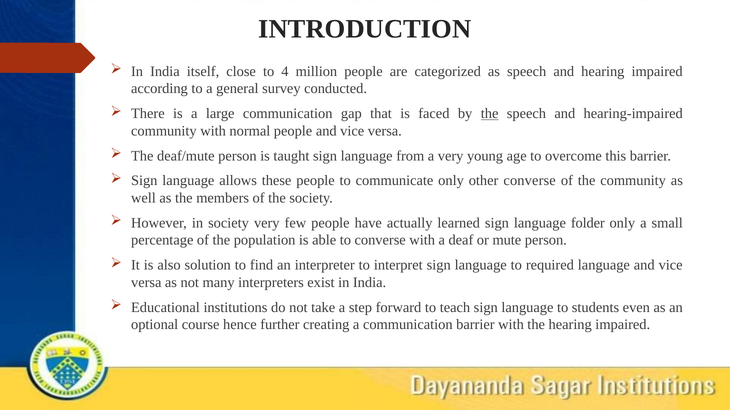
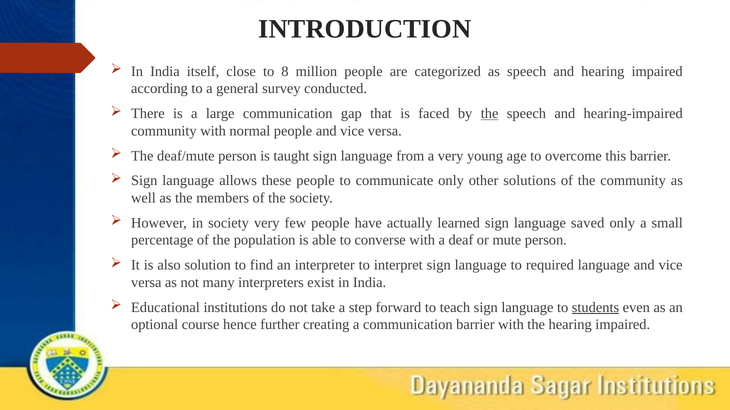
4: 4 -> 8
other converse: converse -> solutions
folder: folder -> saved
students underline: none -> present
